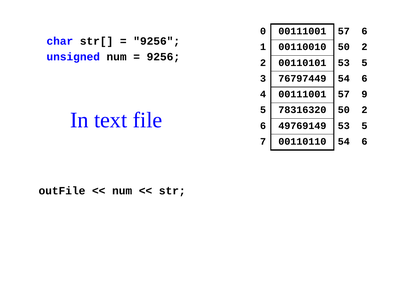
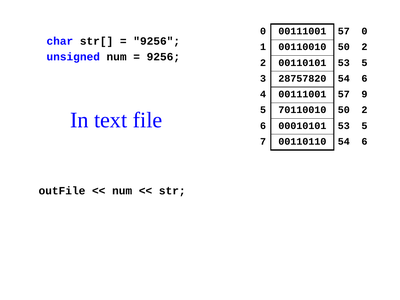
57 6: 6 -> 0
76797449: 76797449 -> 28757820
78316320: 78316320 -> 70110010
49769149: 49769149 -> 00010101
